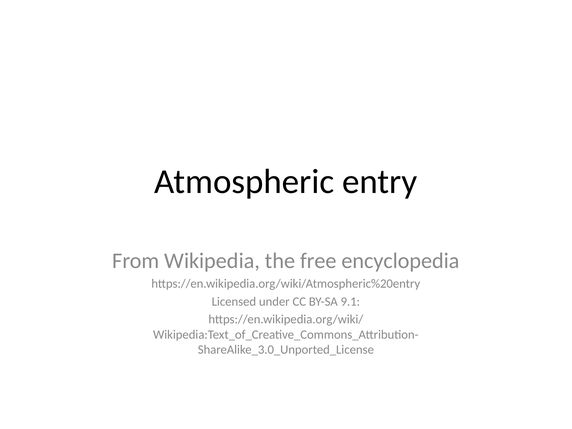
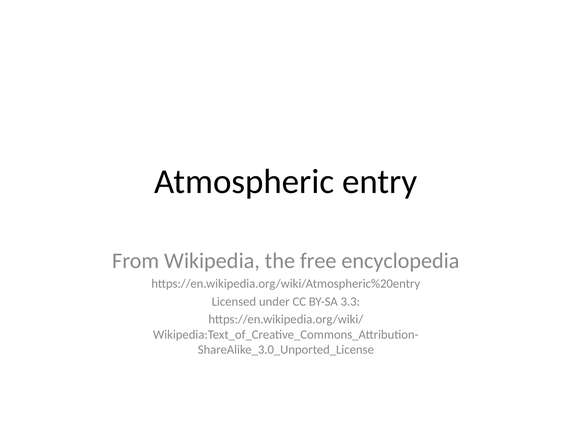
9.1: 9.1 -> 3.3
